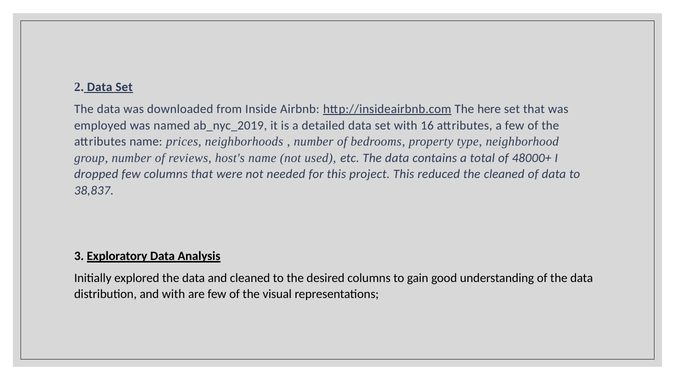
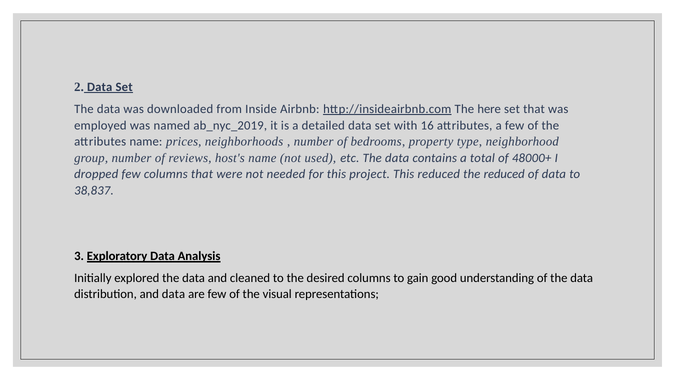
the cleaned: cleaned -> reduced
and with: with -> data
